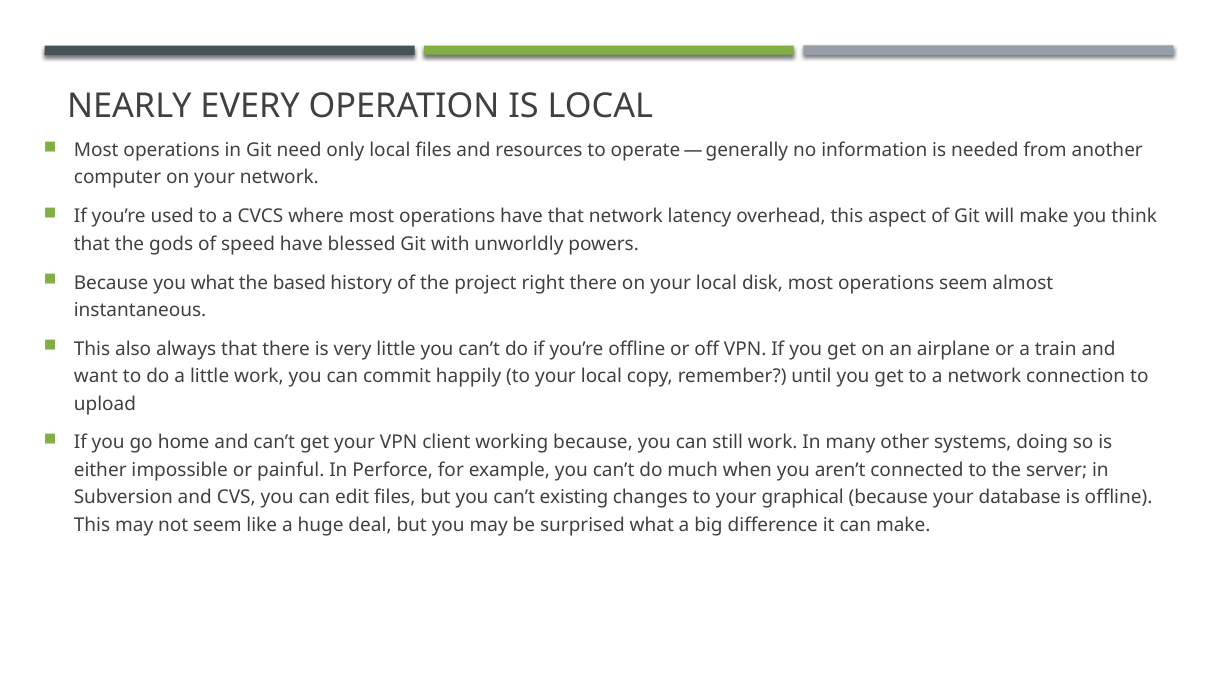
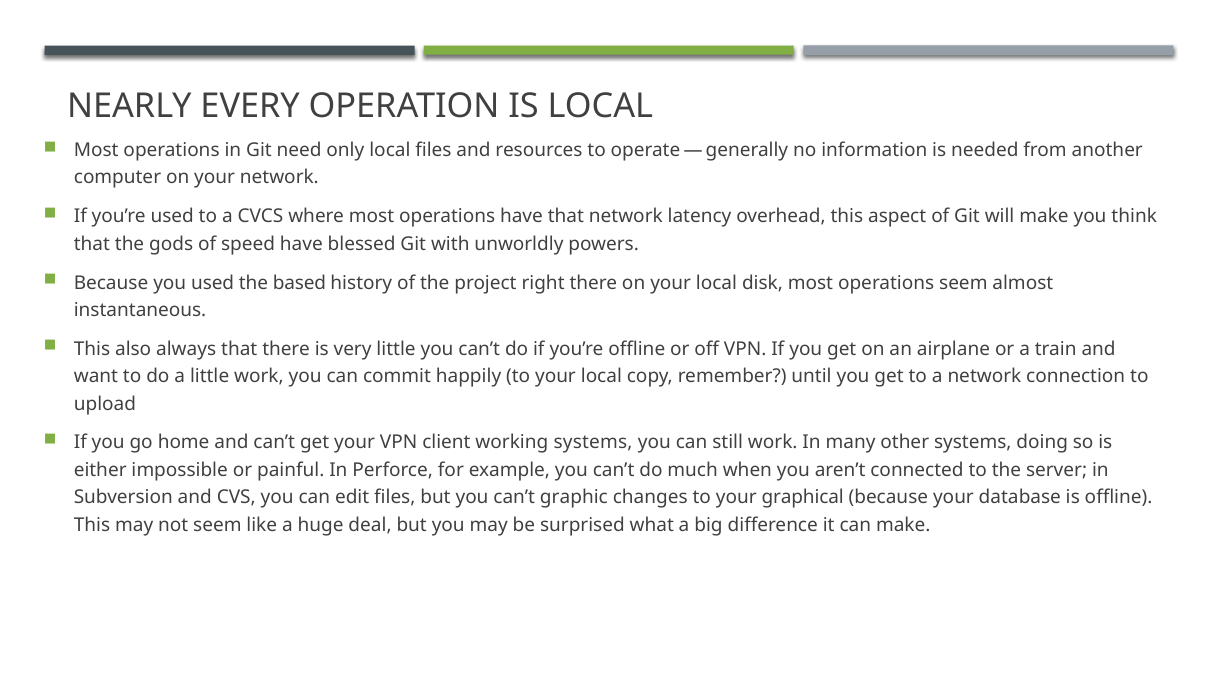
you what: what -> used
working because: because -> systems
existing: existing -> graphic
